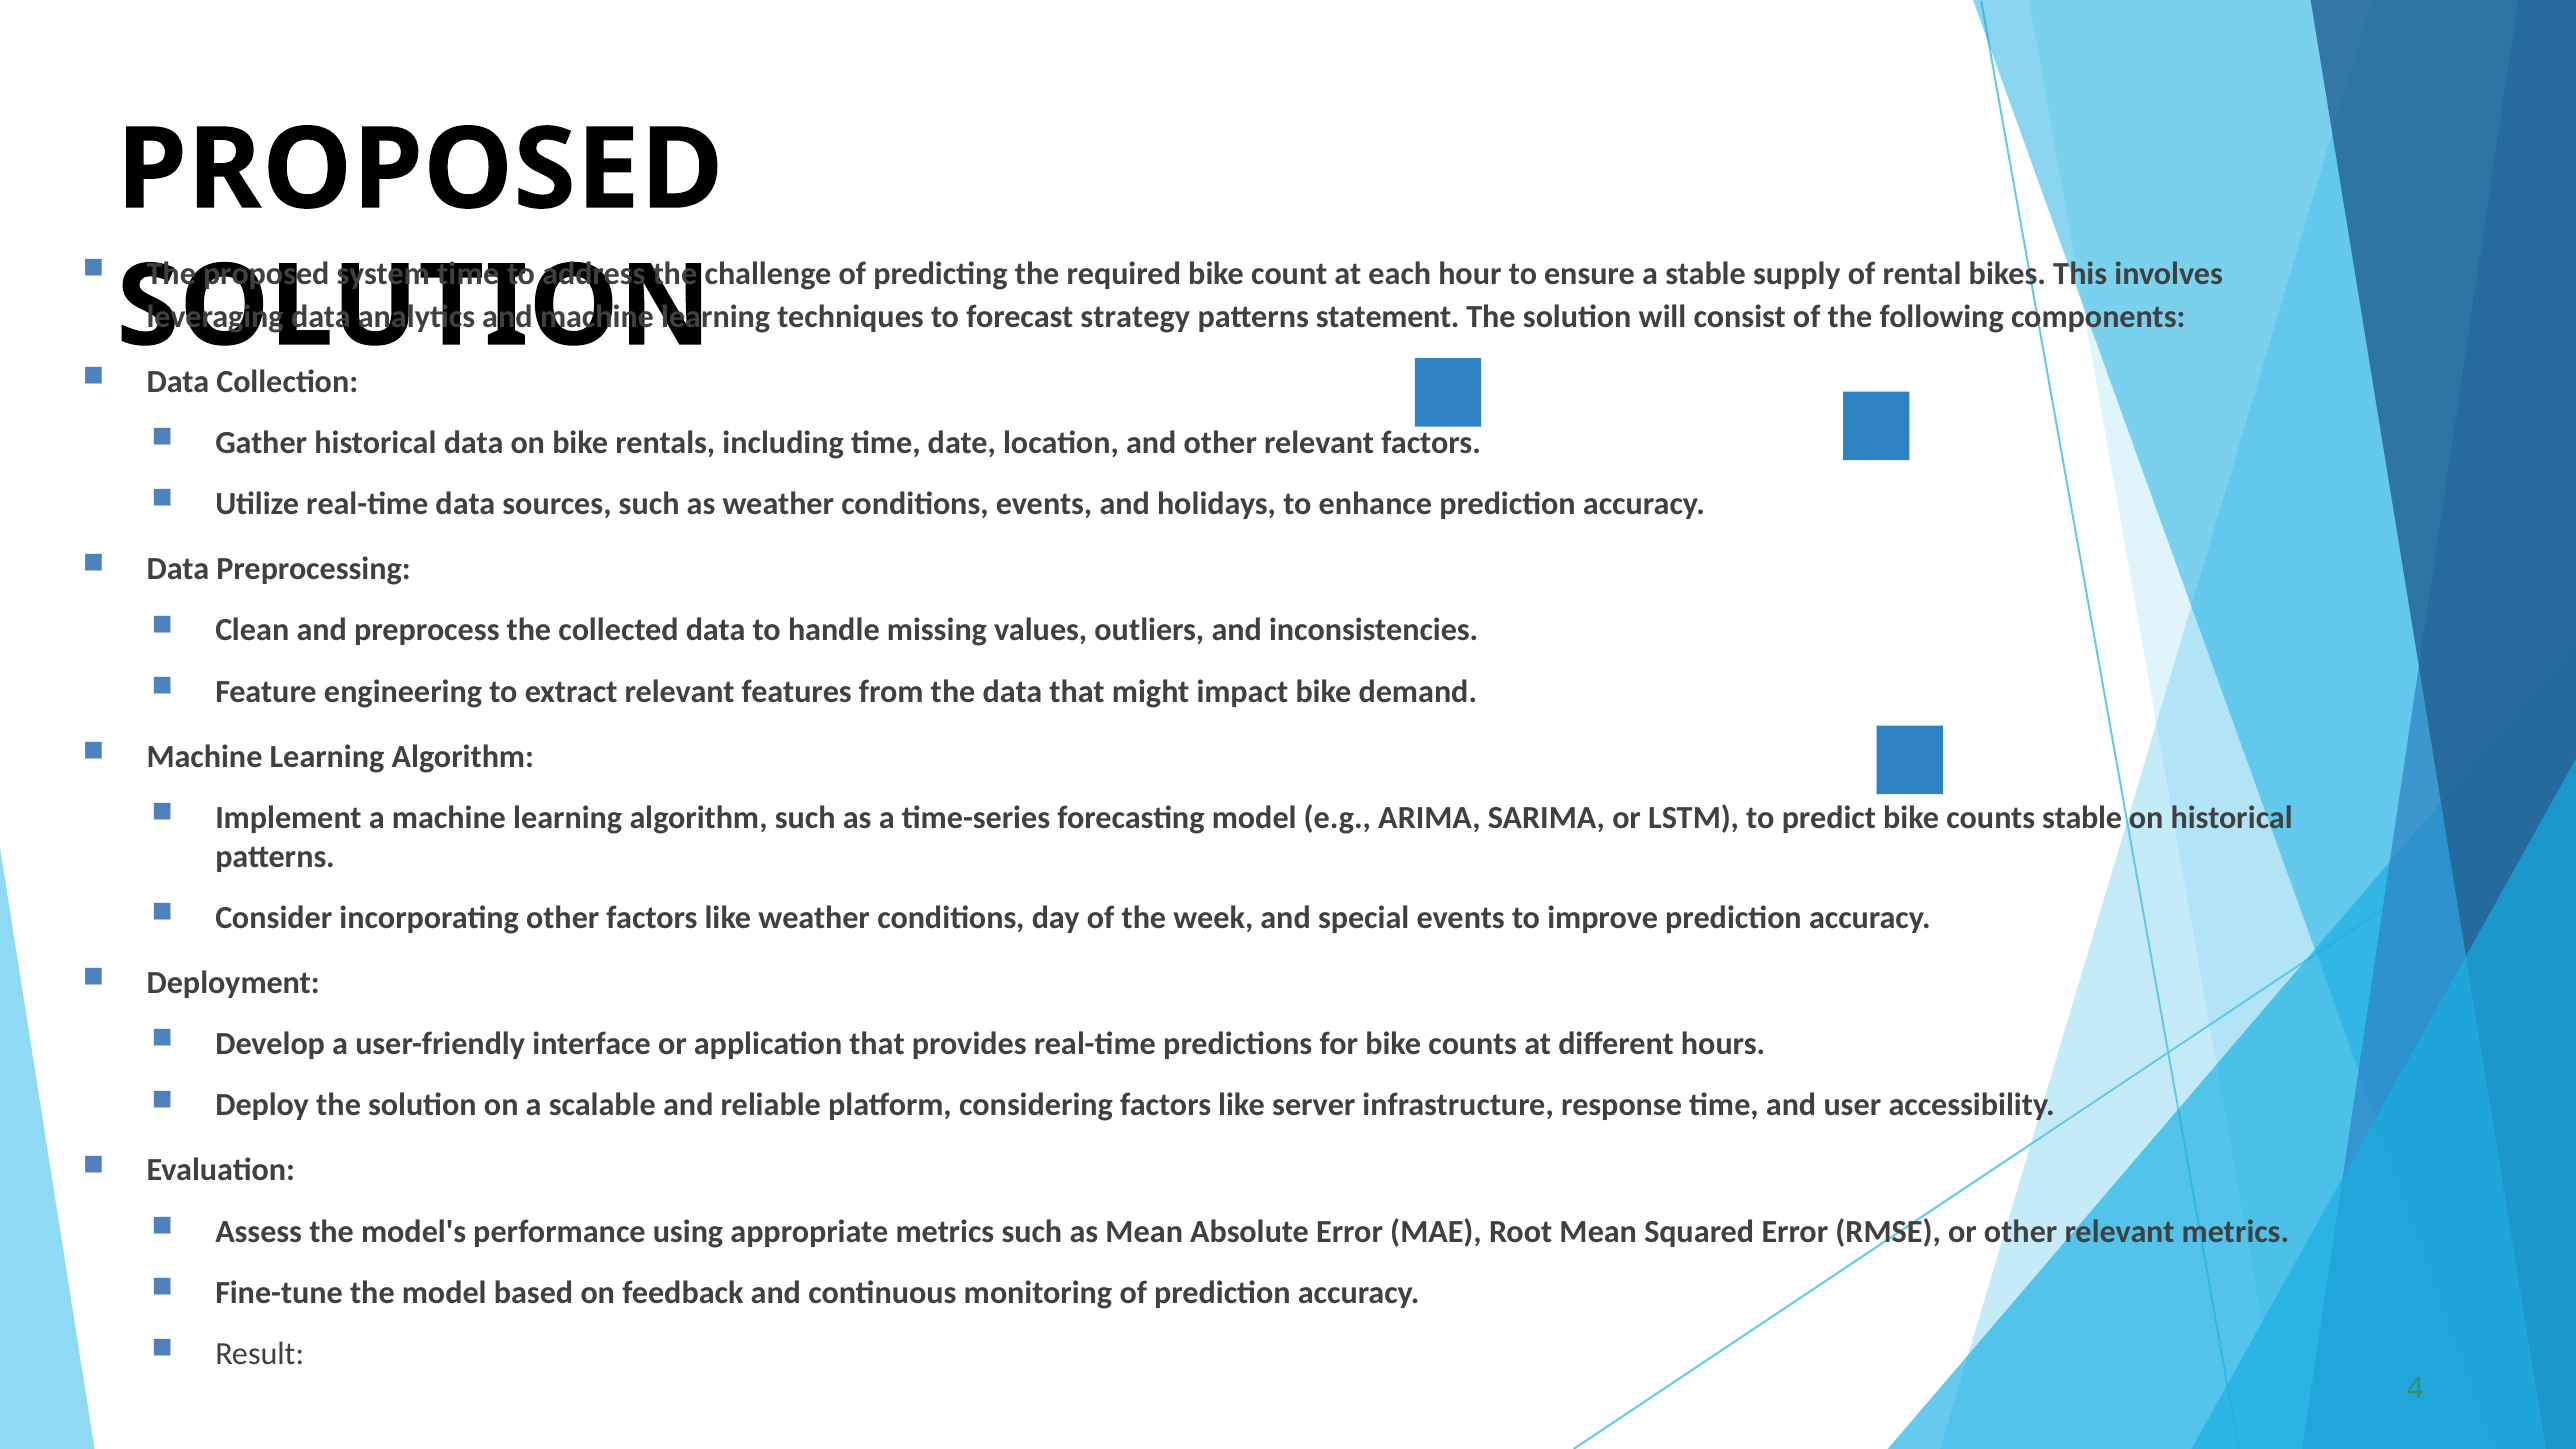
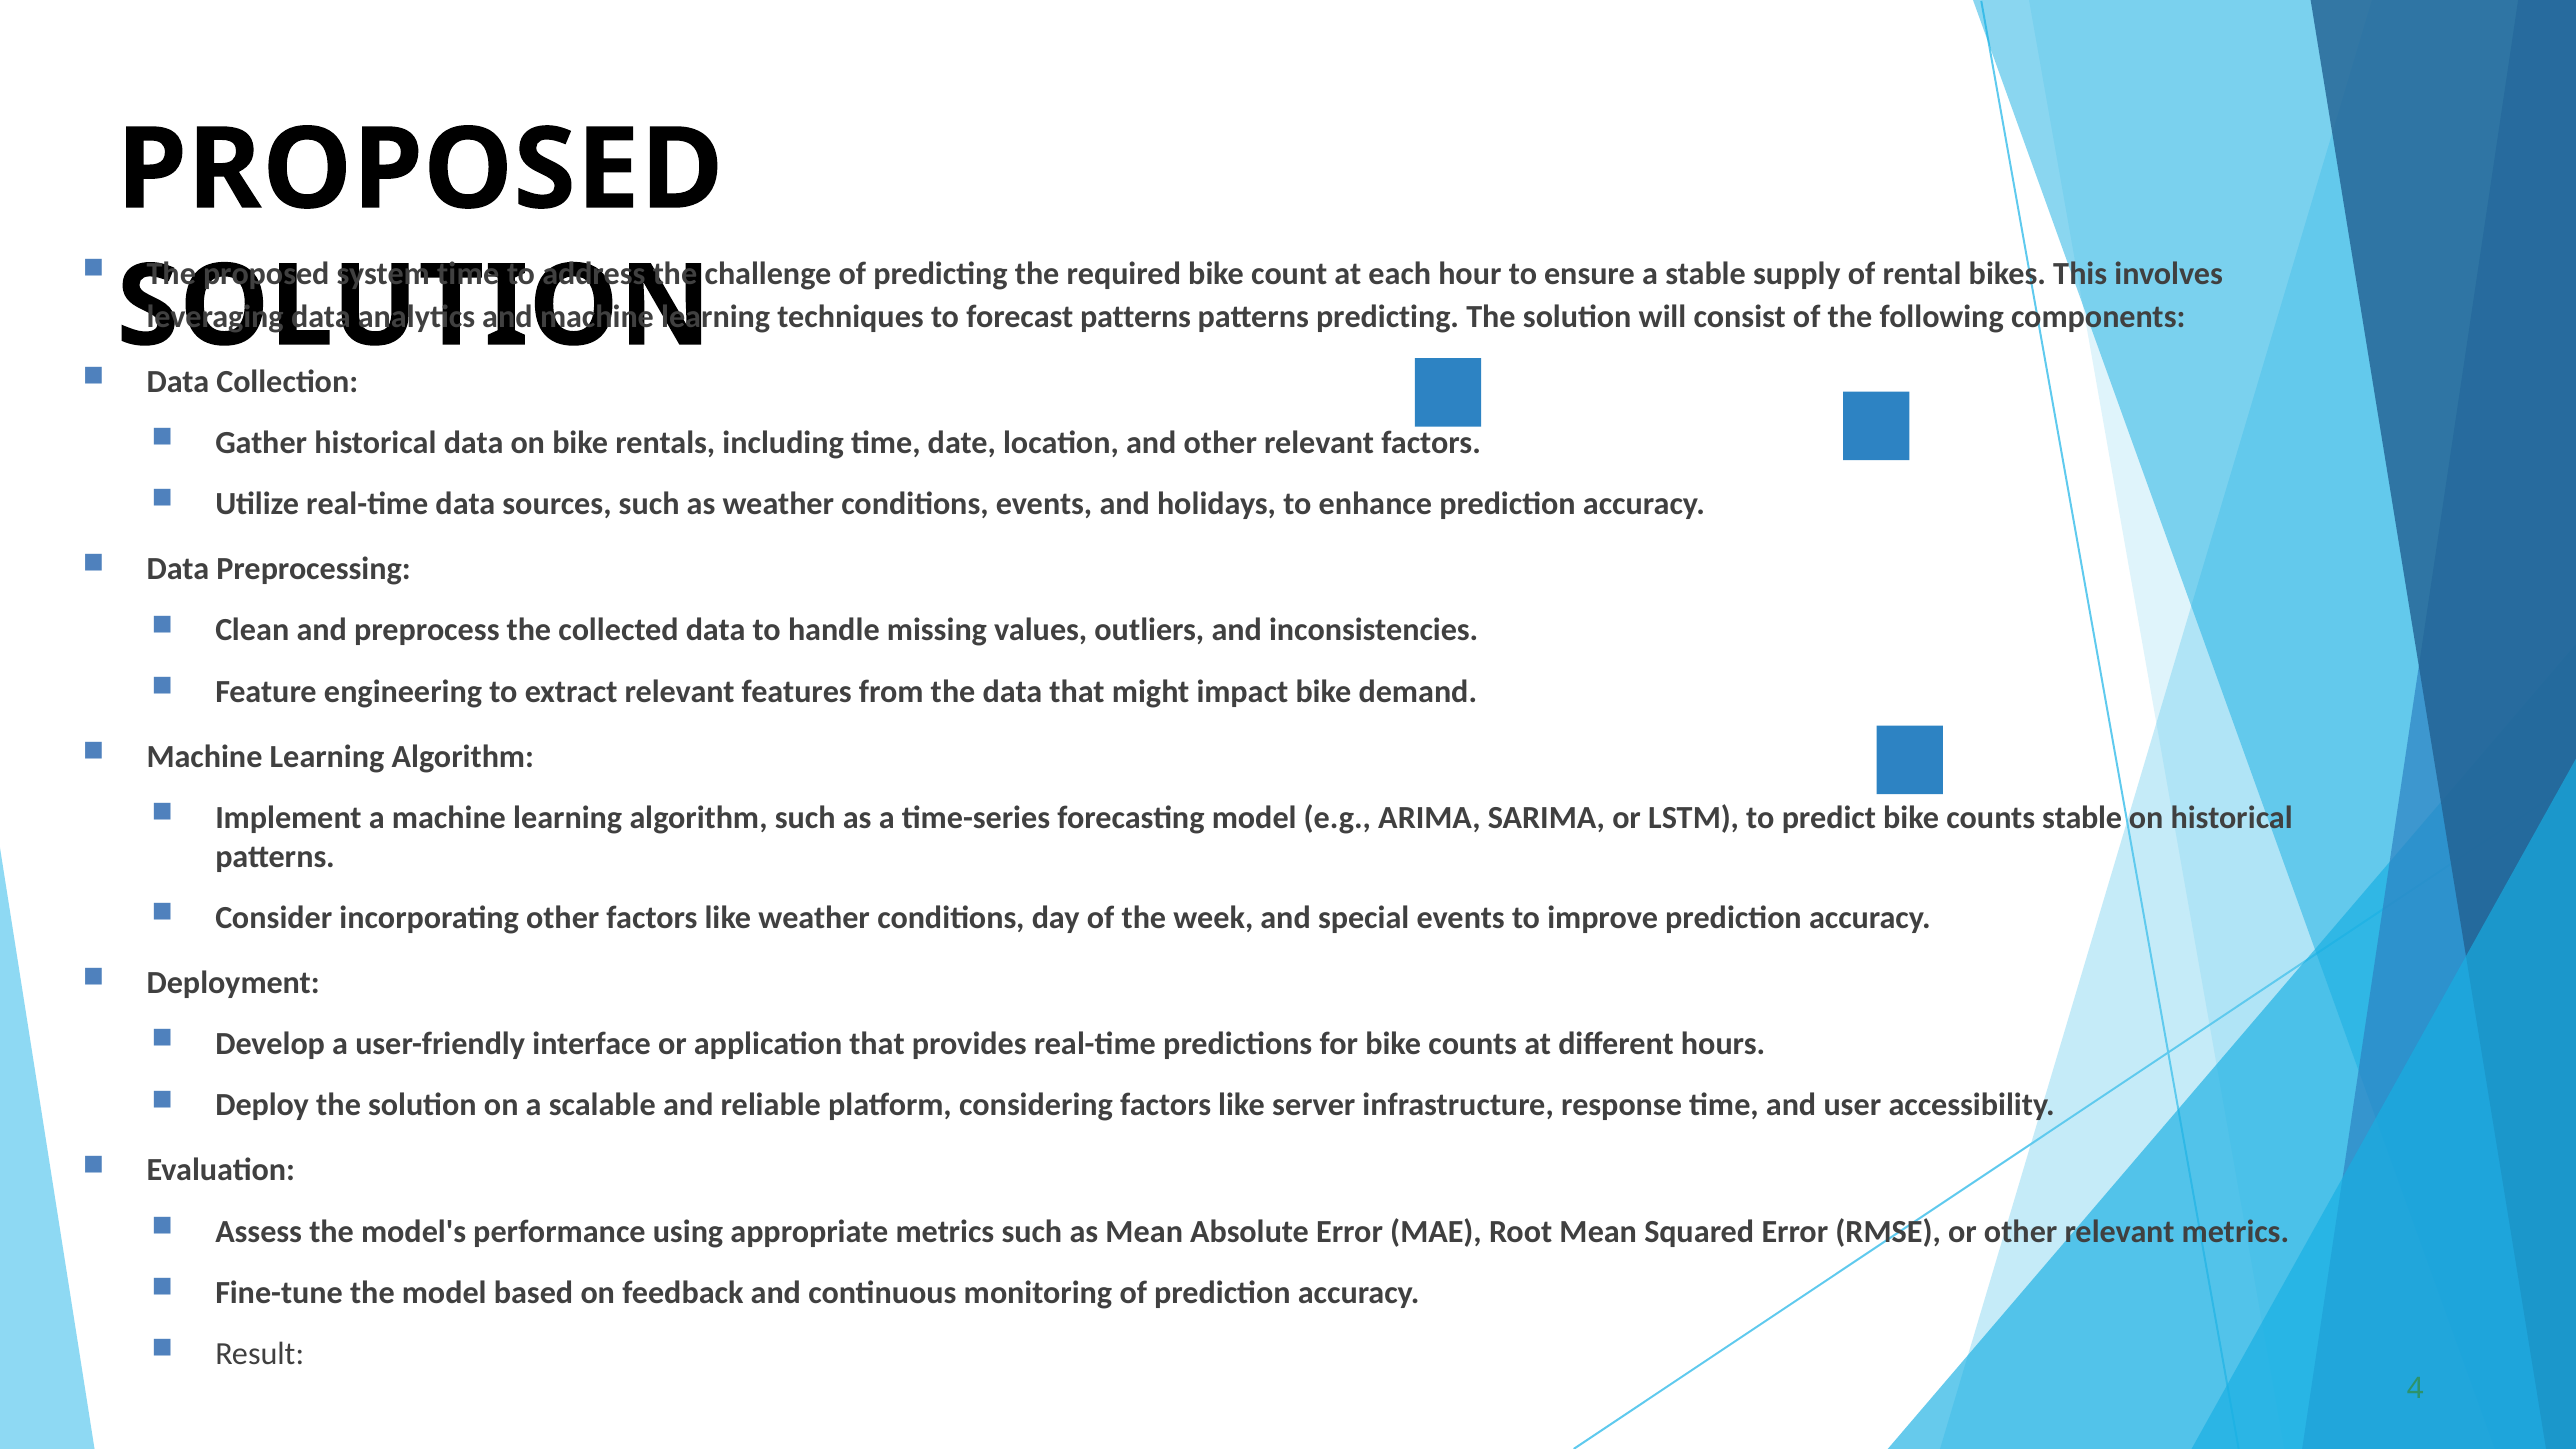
forecast strategy: strategy -> patterns
patterns statement: statement -> predicting
